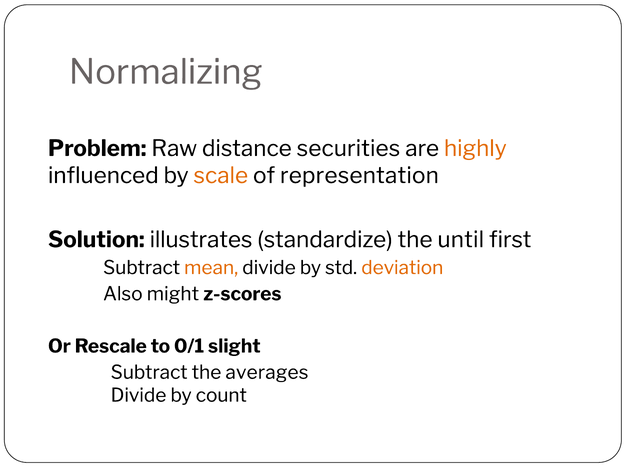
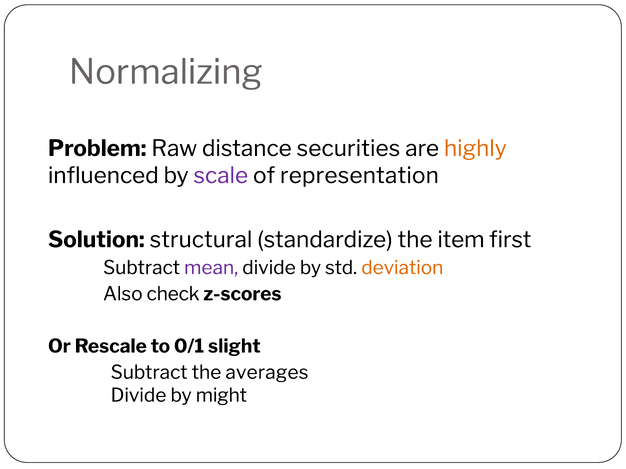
scale colour: orange -> purple
illustrates: illustrates -> structural
until: until -> item
mean colour: orange -> purple
might: might -> check
count: count -> might
